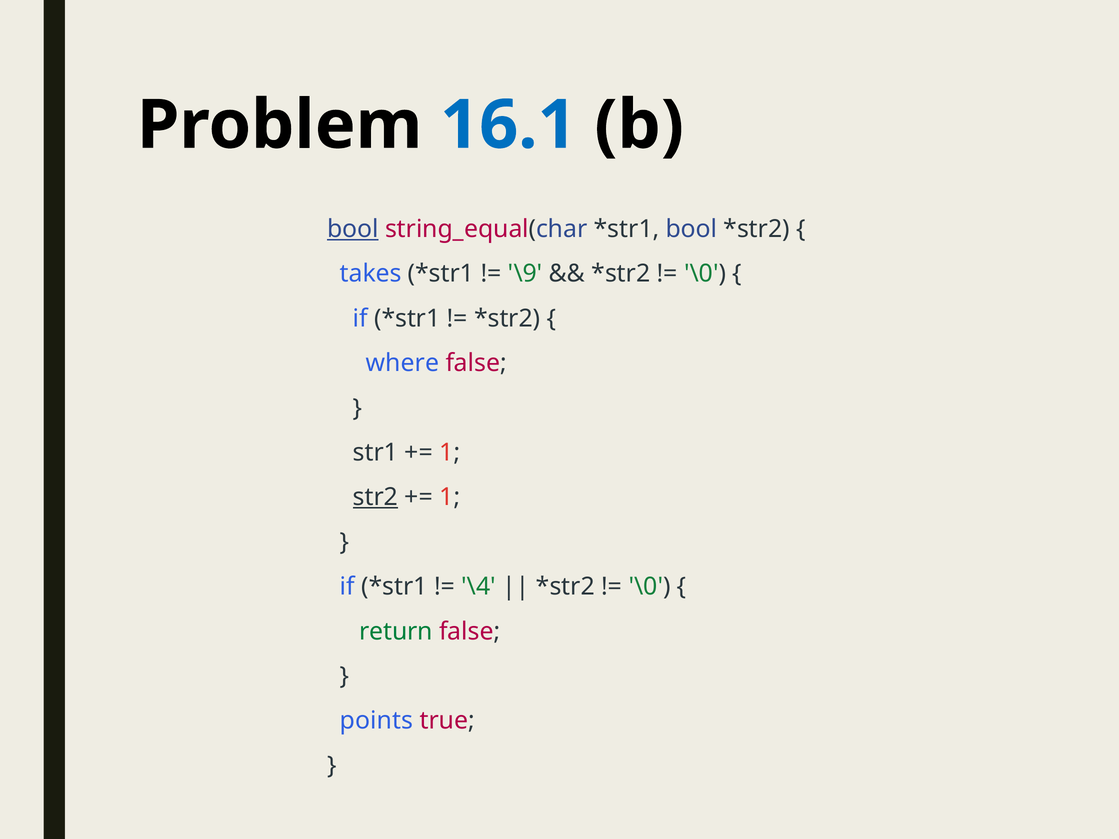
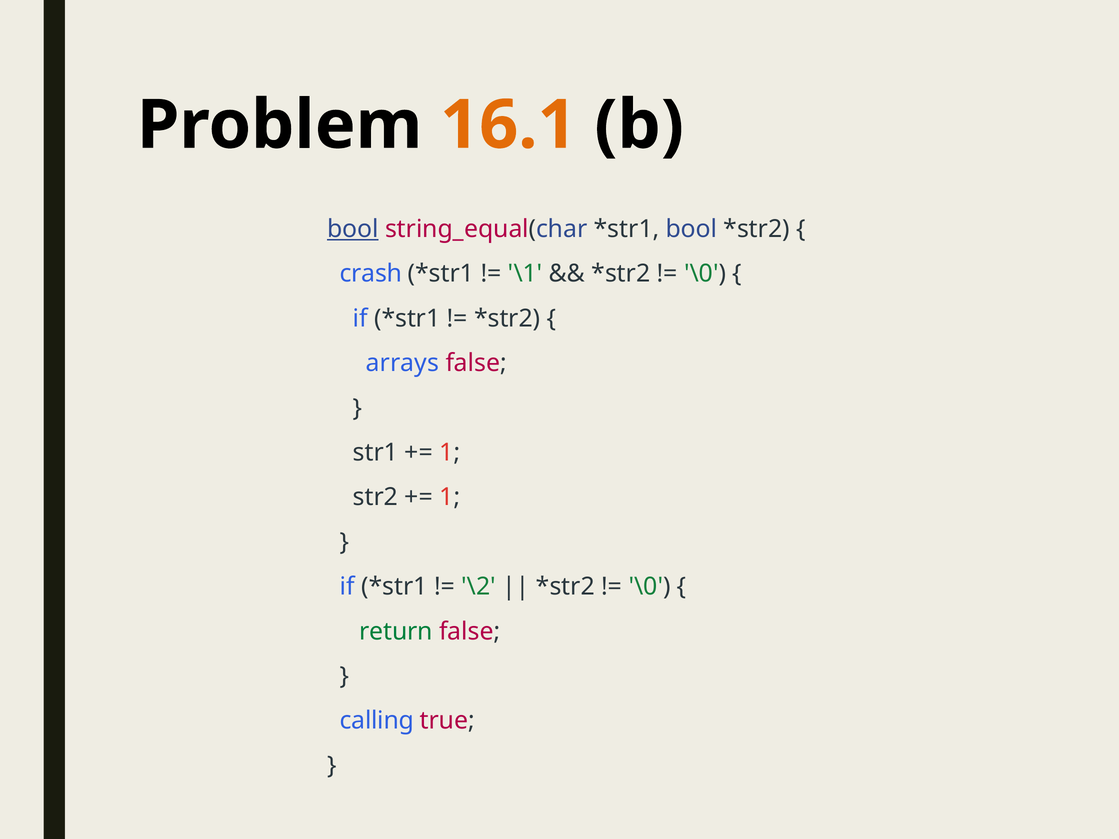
16.1 colour: blue -> orange
takes: takes -> crash
\9: \9 -> \1
where: where -> arrays
str2 underline: present -> none
\4: \4 -> \2
points: points -> calling
